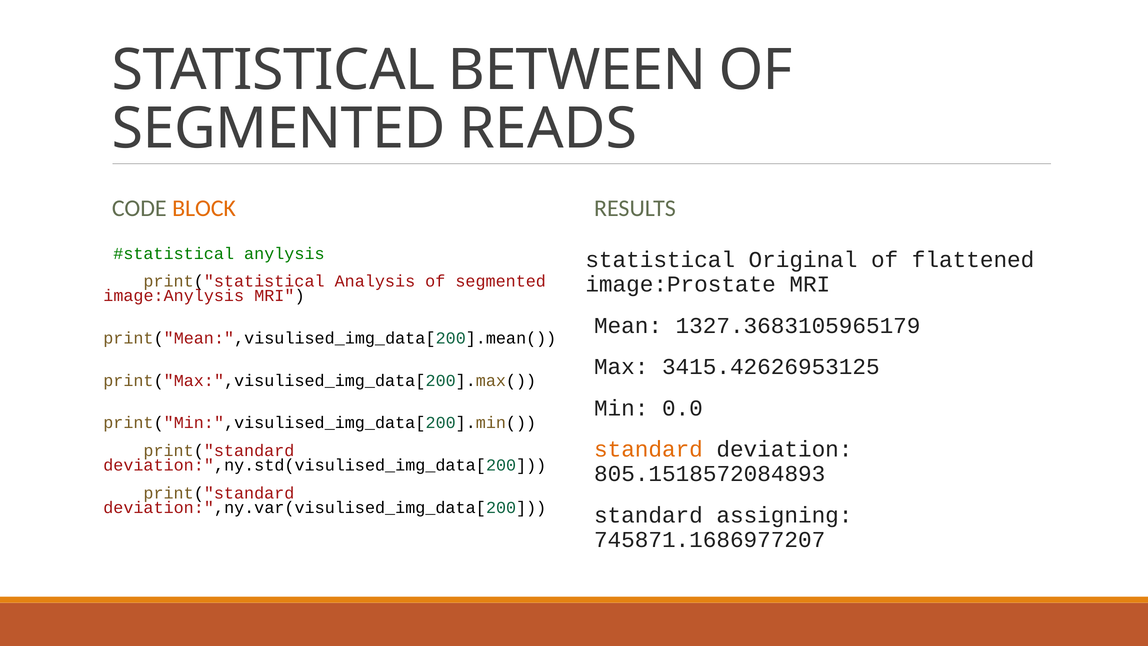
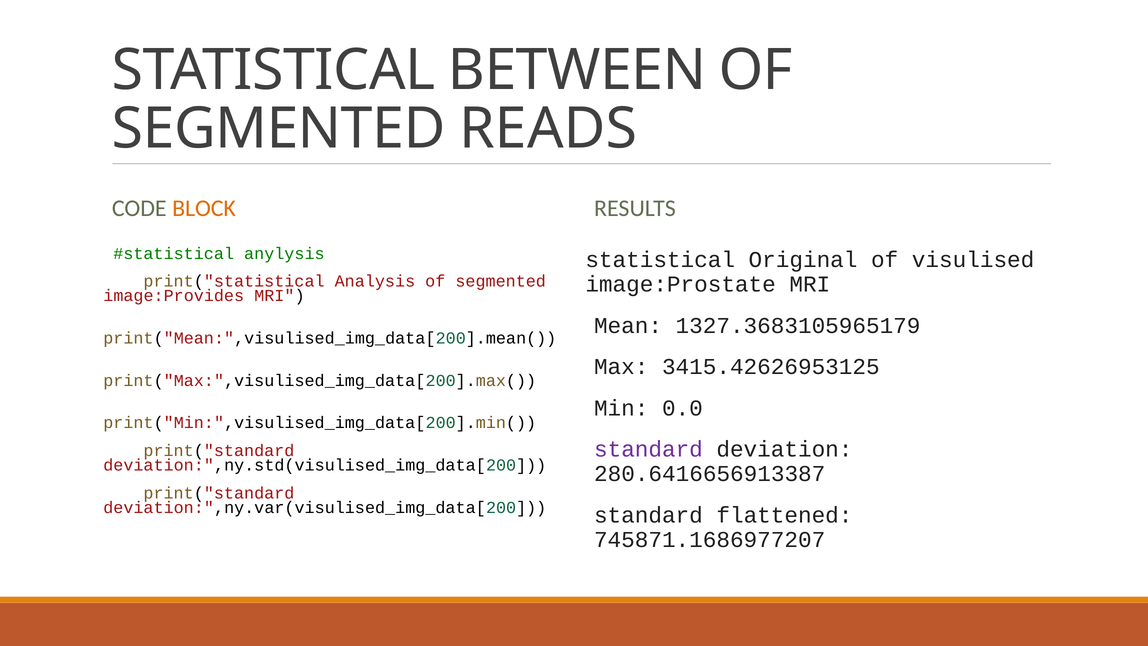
flattened: flattened -> visulised
image:Anylysis: image:Anylysis -> image:Provides
standard at (648, 449) colour: orange -> purple
805.1518572084893: 805.1518572084893 -> 280.6416656913387
assigning: assigning -> flattened
